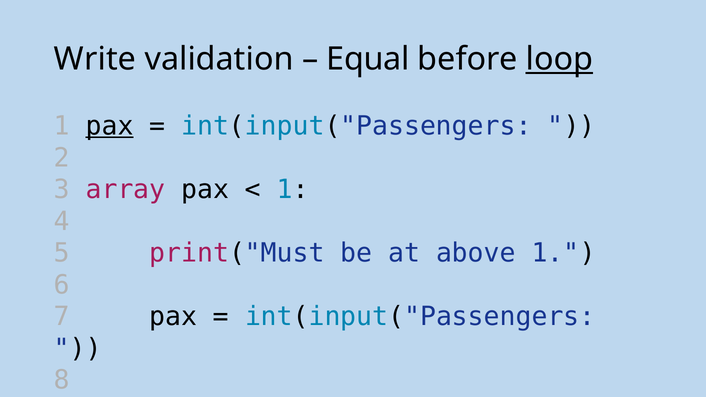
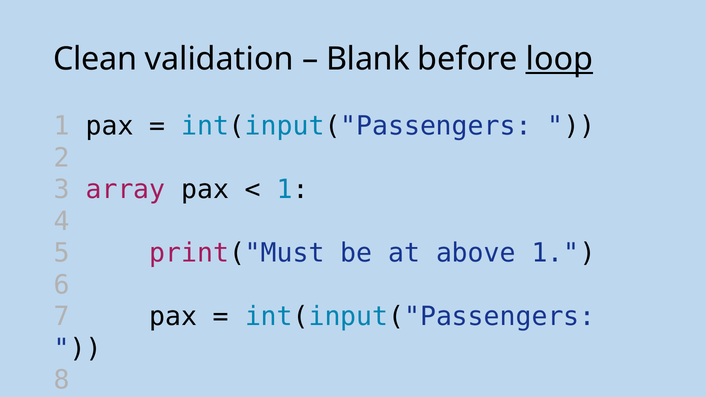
Write: Write -> Clean
Equal: Equal -> Blank
pax at (110, 126) underline: present -> none
